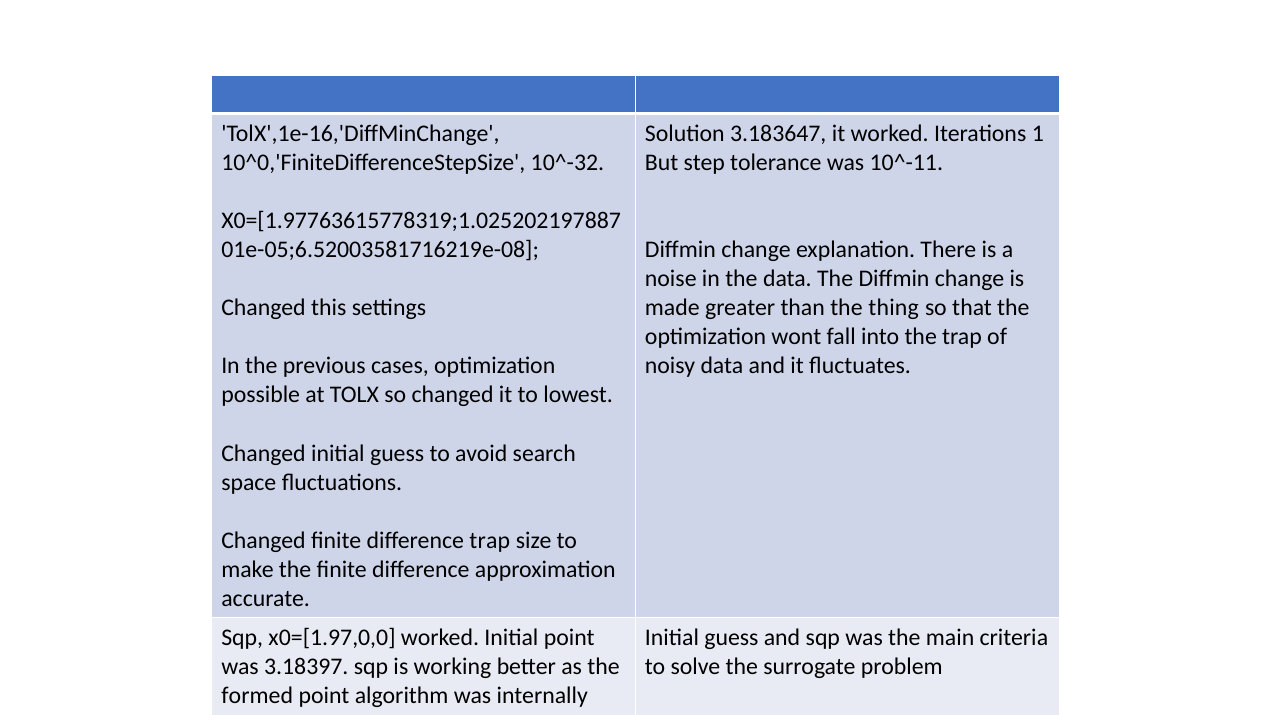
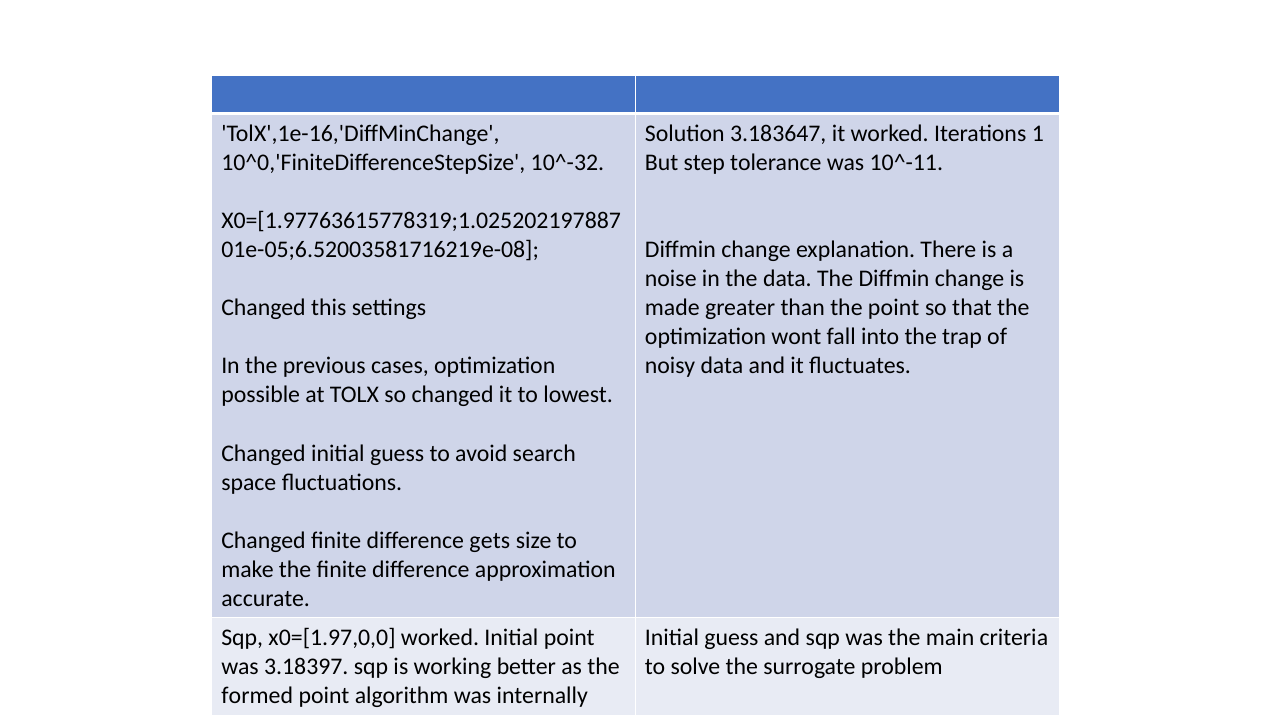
the thing: thing -> point
difference trap: trap -> gets
